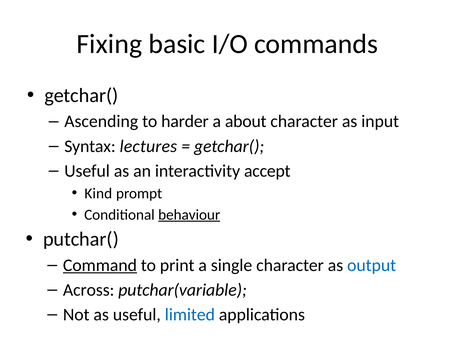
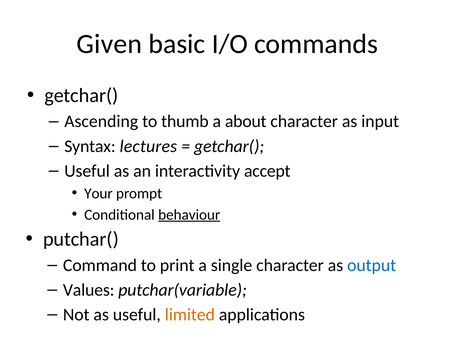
Fixing: Fixing -> Given
harder: harder -> thumb
Kind: Kind -> Your
Command underline: present -> none
Across: Across -> Values
limited colour: blue -> orange
